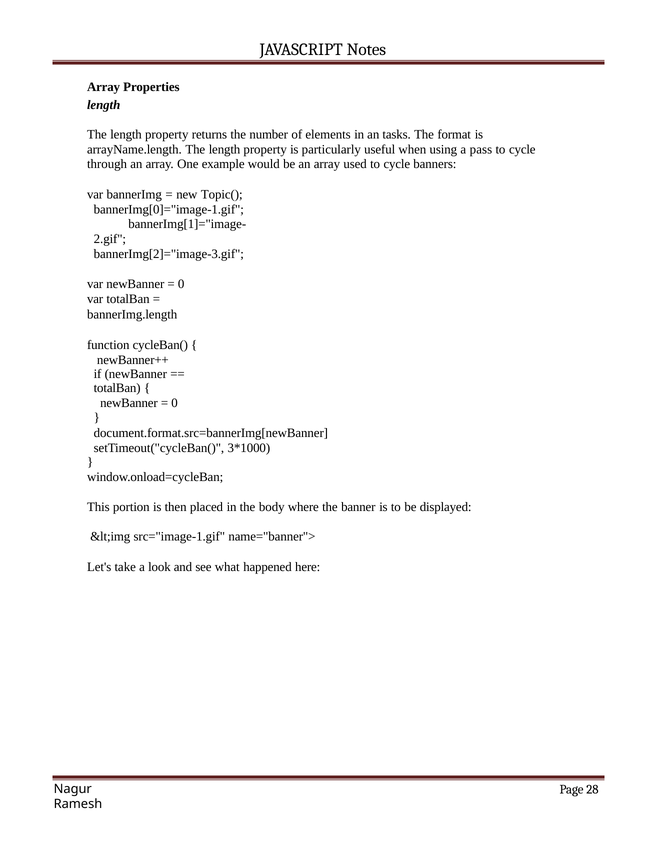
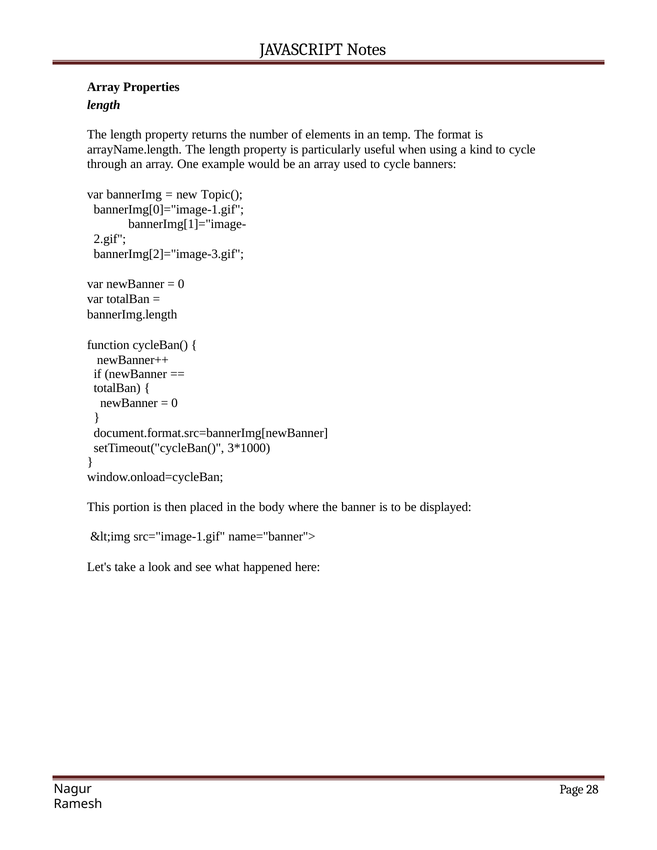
tasks: tasks -> temp
pass: pass -> kind
